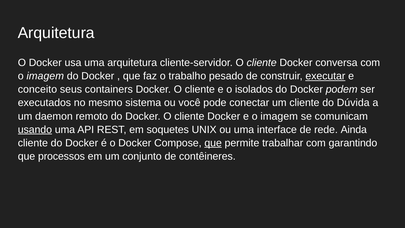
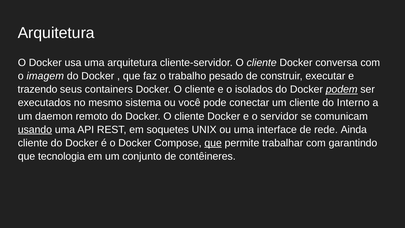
executar underline: present -> none
conceito: conceito -> trazendo
podem underline: none -> present
Dúvida: Dúvida -> Interno
e o imagem: imagem -> servidor
processos: processos -> tecnologia
